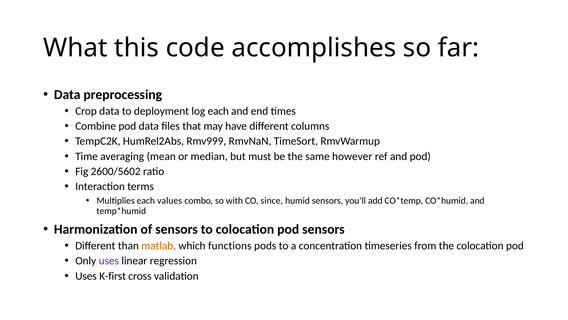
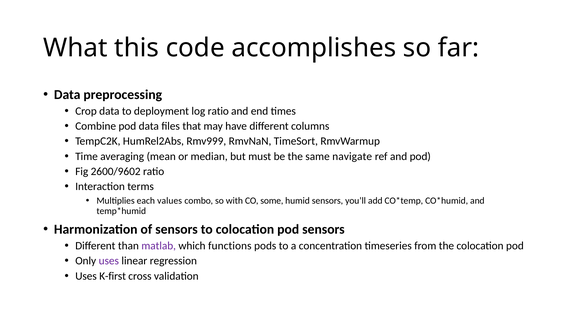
log each: each -> ratio
however: however -> navigate
2600/5602: 2600/5602 -> 2600/9602
since: since -> some
matlab colour: orange -> purple
